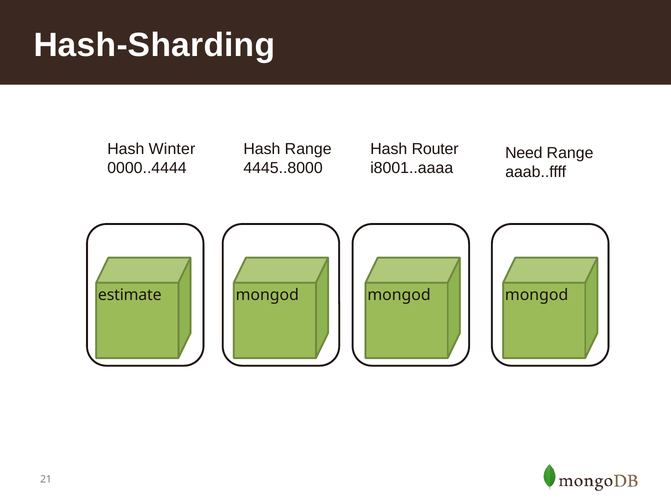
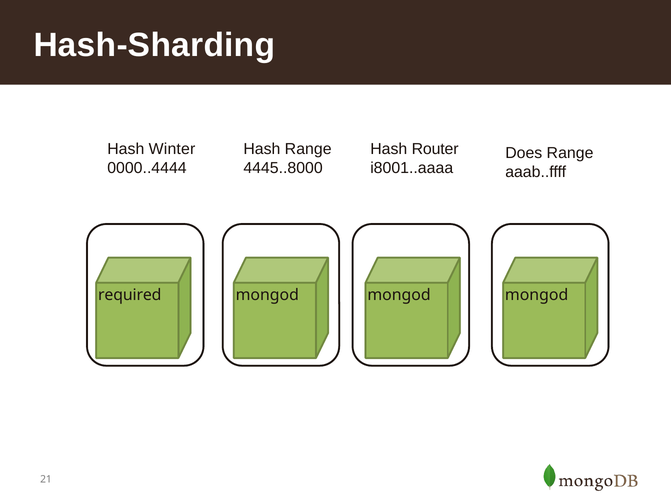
Need: Need -> Does
estimate: estimate -> required
